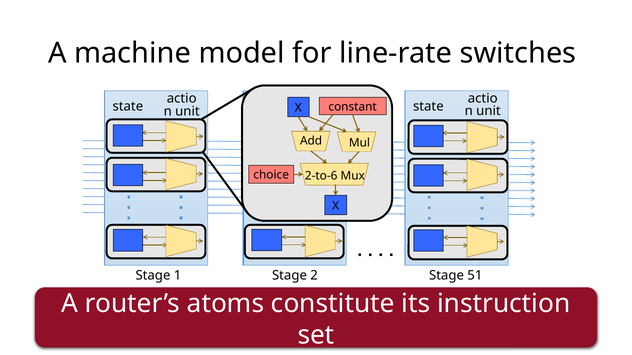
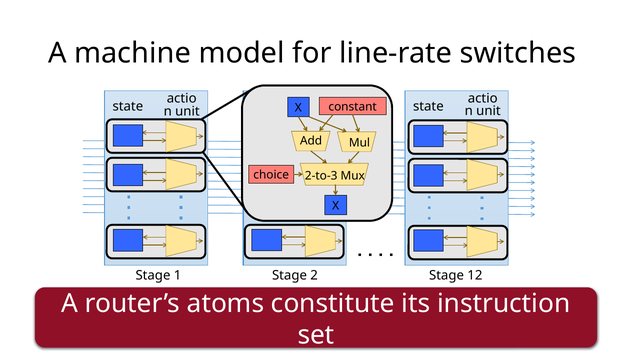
2-to-6: 2-to-6 -> 2-to-3
51: 51 -> 12
